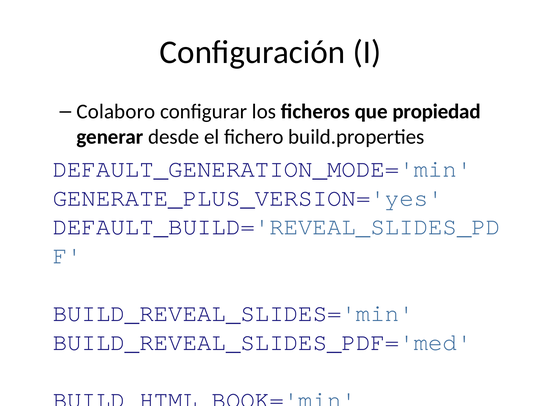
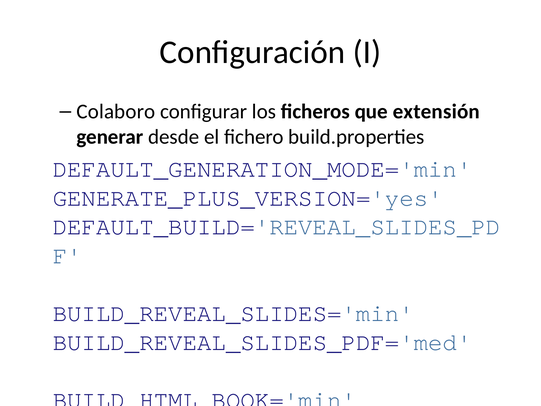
propiedad: propiedad -> extensión
